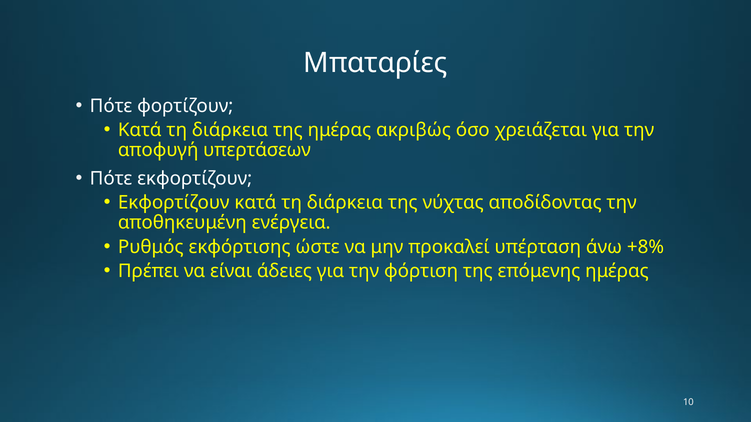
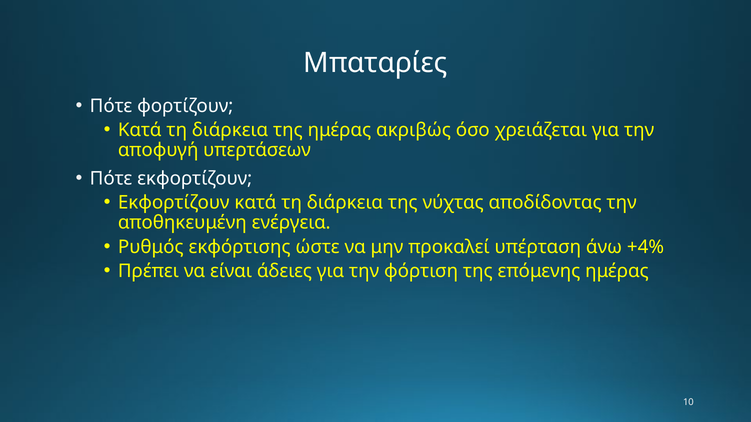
+8%: +8% -> +4%
